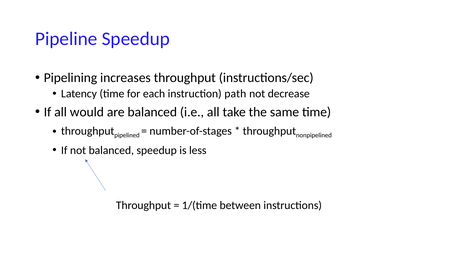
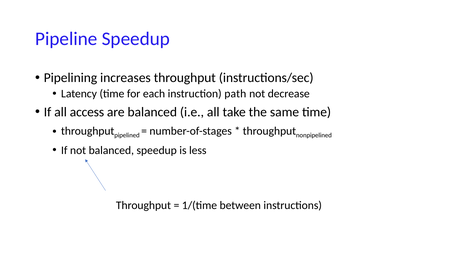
would: would -> access
